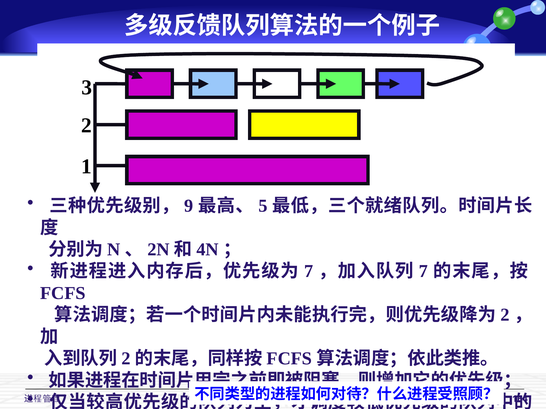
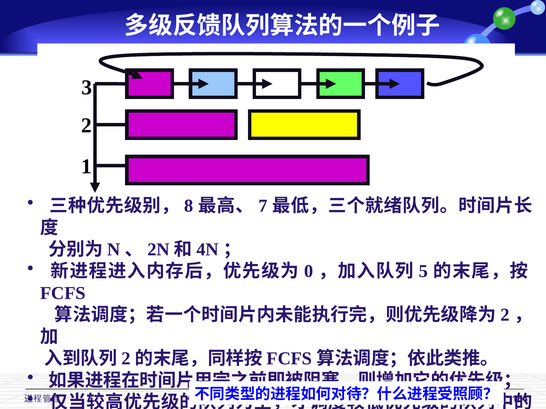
9: 9 -> 8
5: 5 -> 7
7 at (309, 272): 7 -> 0
7 at (423, 272): 7 -> 5
